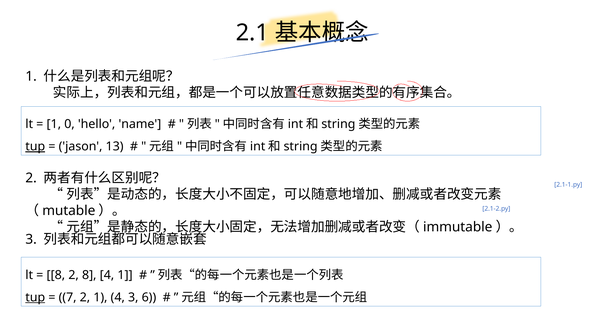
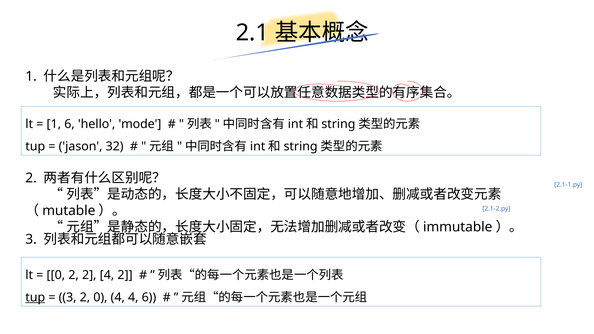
1 0: 0 -> 6
name: name -> mode
tup at (35, 147) underline: present -> none
13: 13 -> 32
8 at (56, 275): 8 -> 0
2 8: 8 -> 2
4 1: 1 -> 2
7 at (68, 297): 7 -> 3
2 1: 1 -> 0
4 3: 3 -> 4
